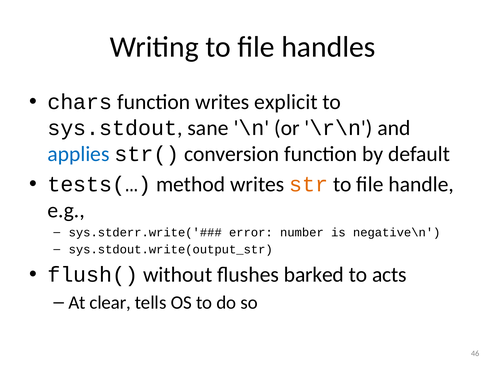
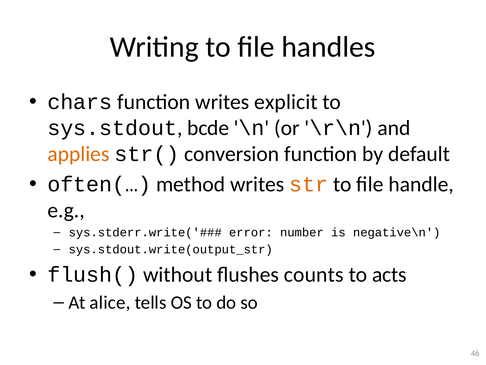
sane: sane -> bcde
applies colour: blue -> orange
tests(…: tests(… -> often(…
barked: barked -> counts
clear: clear -> alice
